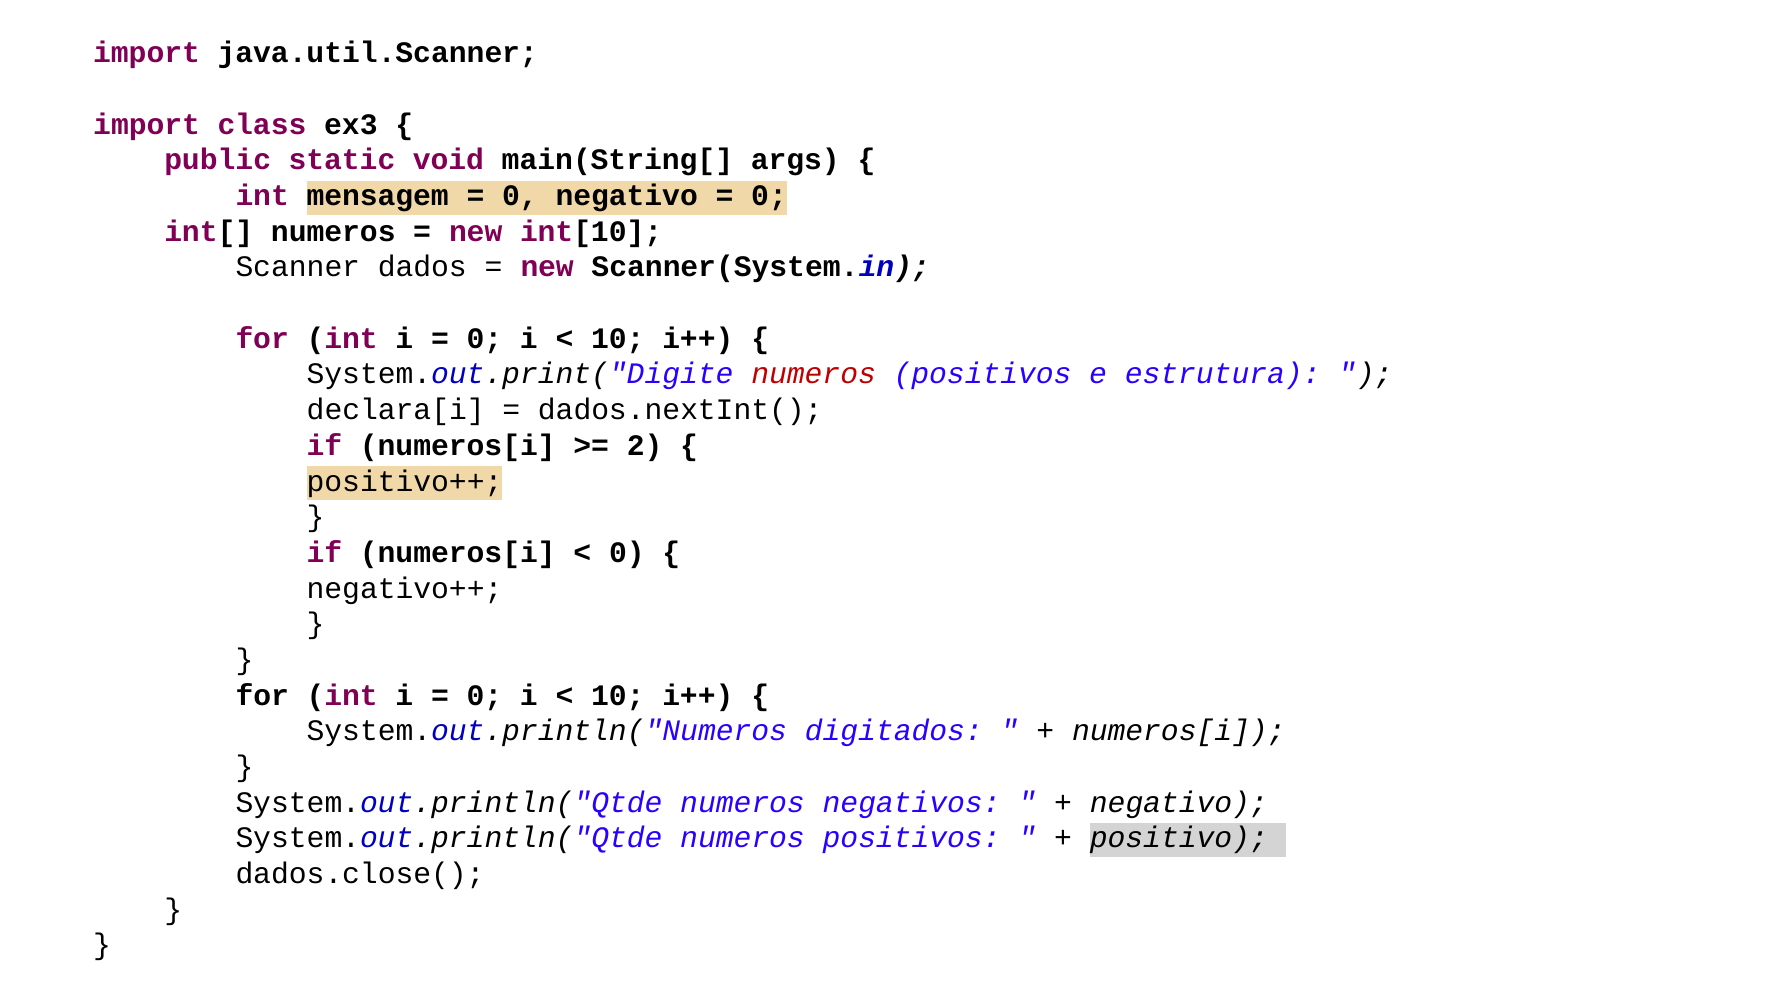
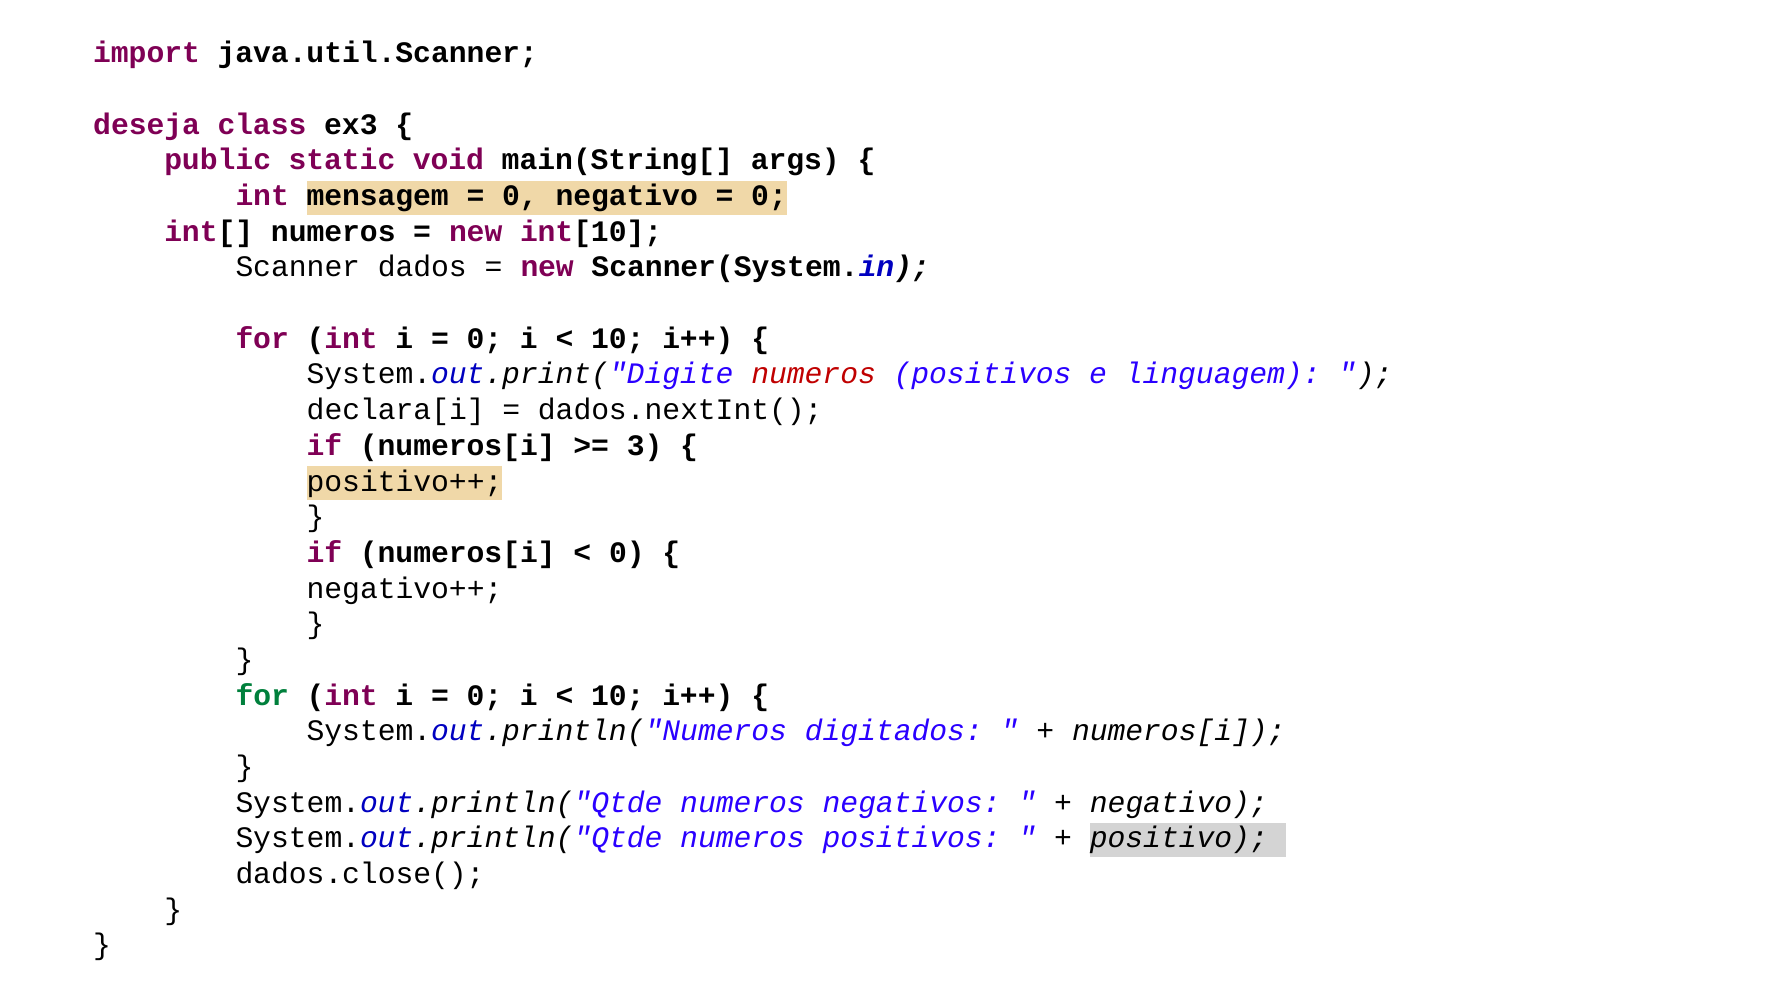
import at (147, 124): import -> deseja
estrutura: estrutura -> linguagem
2: 2 -> 3
for at (262, 695) colour: black -> green
